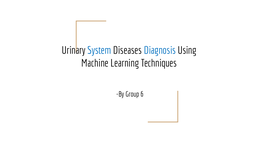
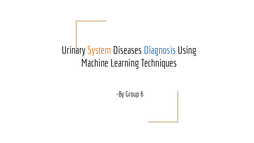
System colour: blue -> orange
